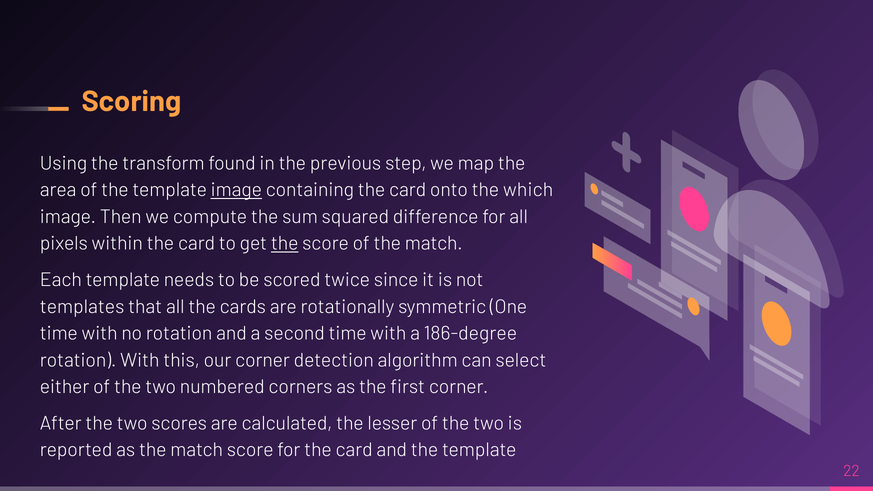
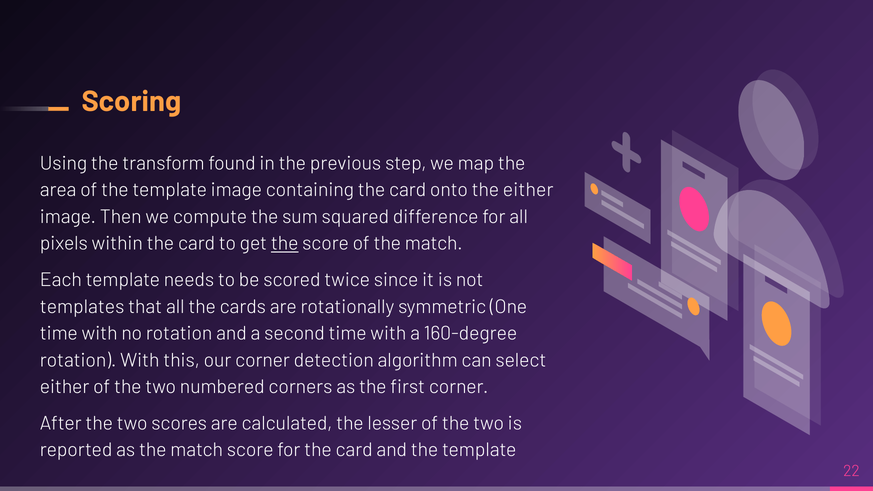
image at (236, 190) underline: present -> none
the which: which -> either
186-degree: 186-degree -> 160-degree
